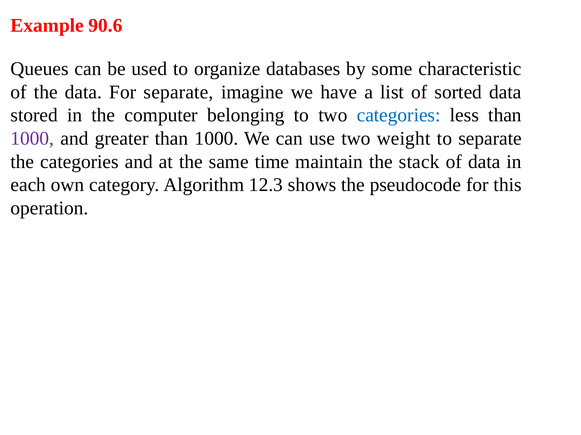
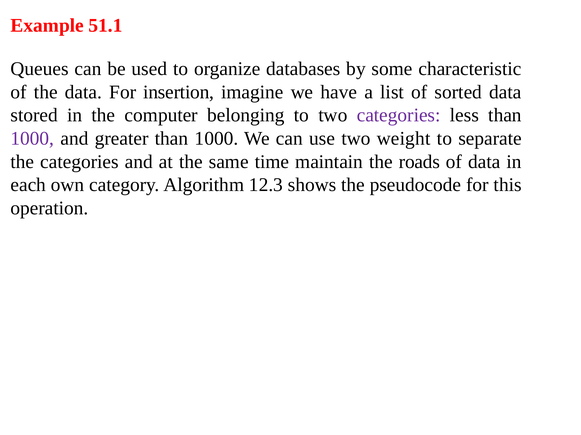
90.6: 90.6 -> 51.1
For separate: separate -> insertion
categories at (399, 115) colour: blue -> purple
stack: stack -> roads
